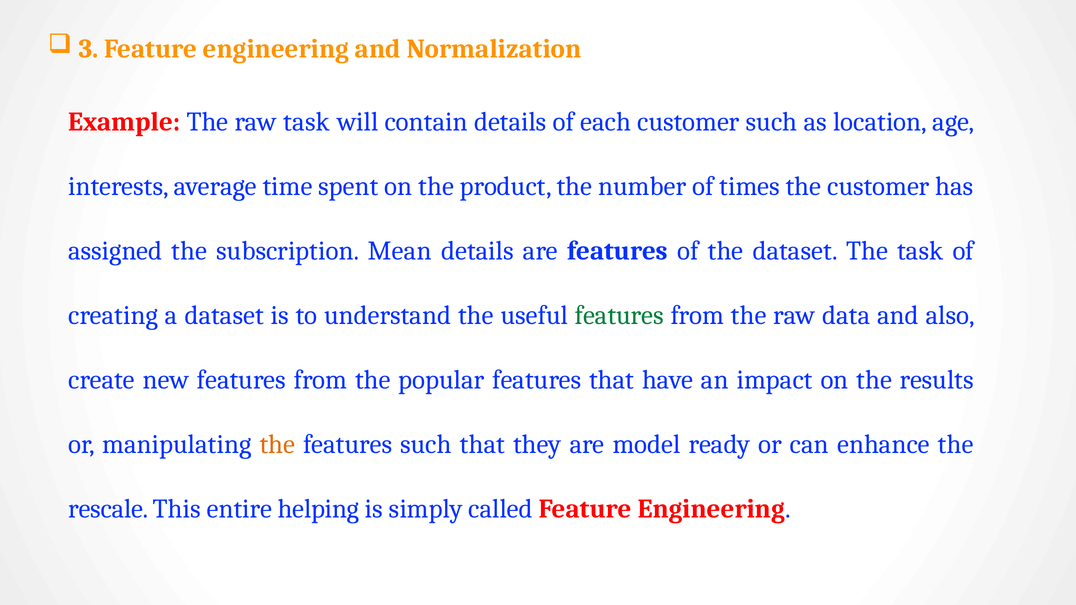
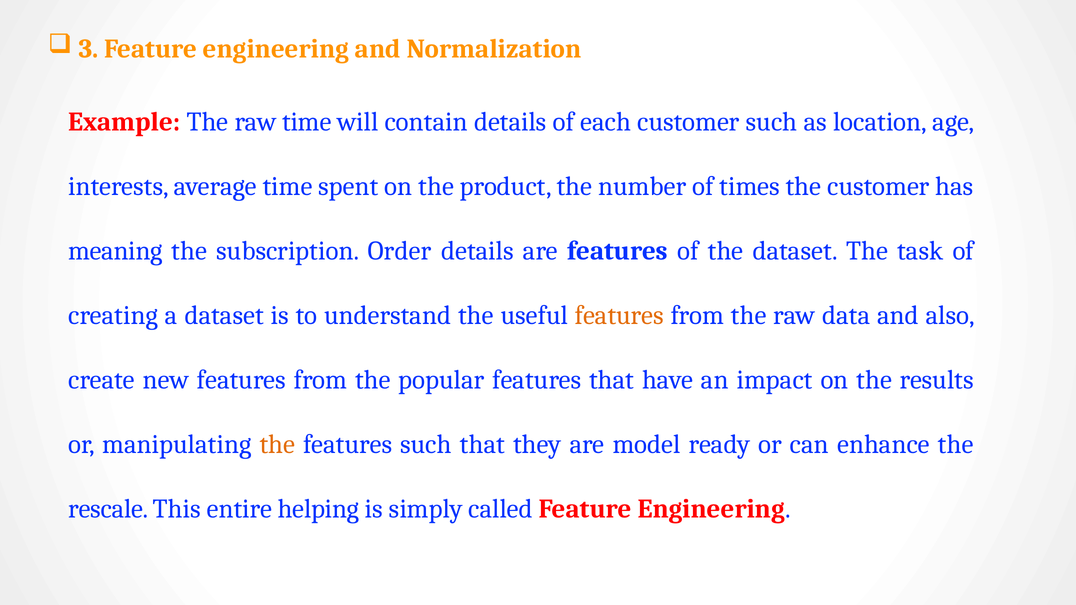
raw task: task -> time
assigned: assigned -> meaning
Mean: Mean -> Order
features at (619, 316) colour: green -> orange
